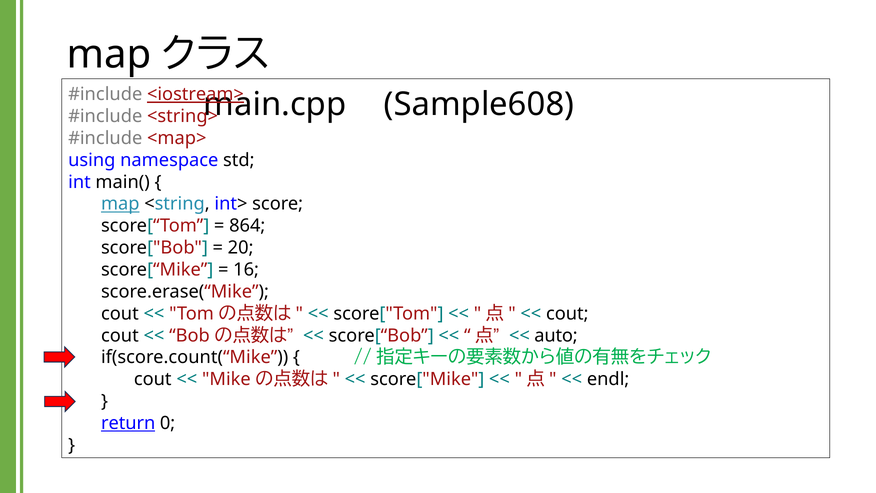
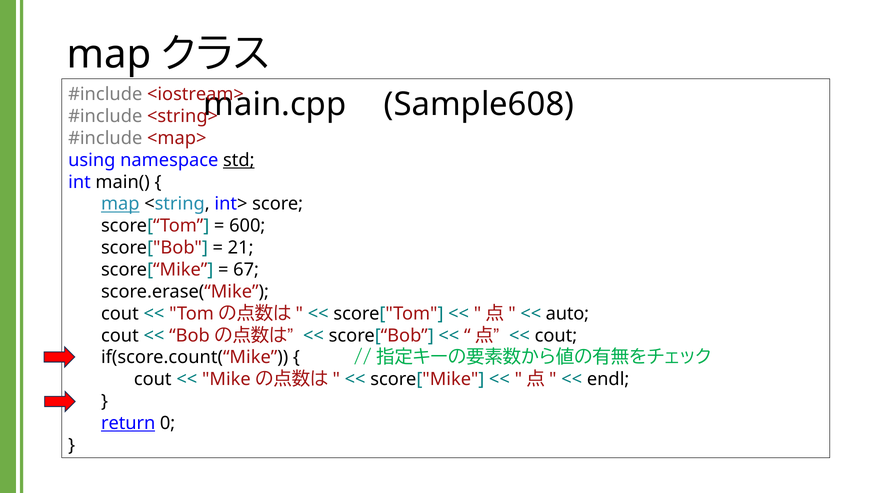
<iostream> underline: present -> none
std underline: none -> present
864: 864 -> 600
20: 20 -> 21
16: 16 -> 67
cout at (567, 313): cout -> auto
auto at (556, 335): auto -> cout
